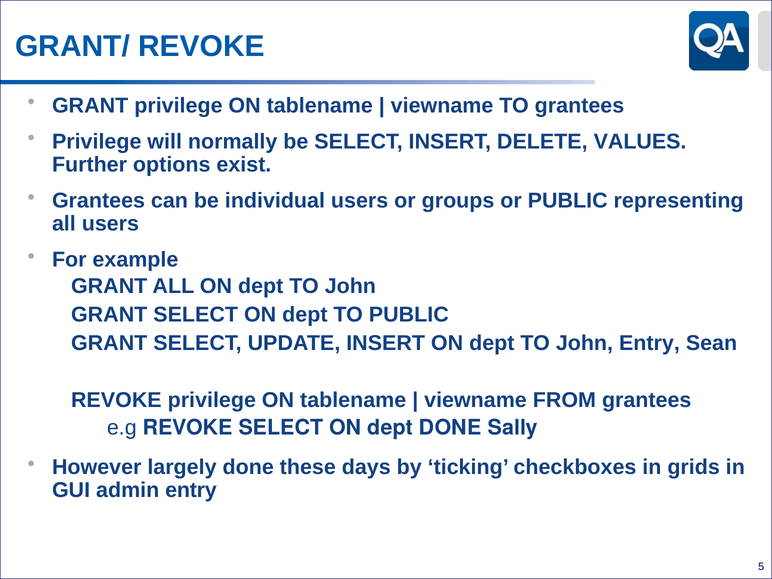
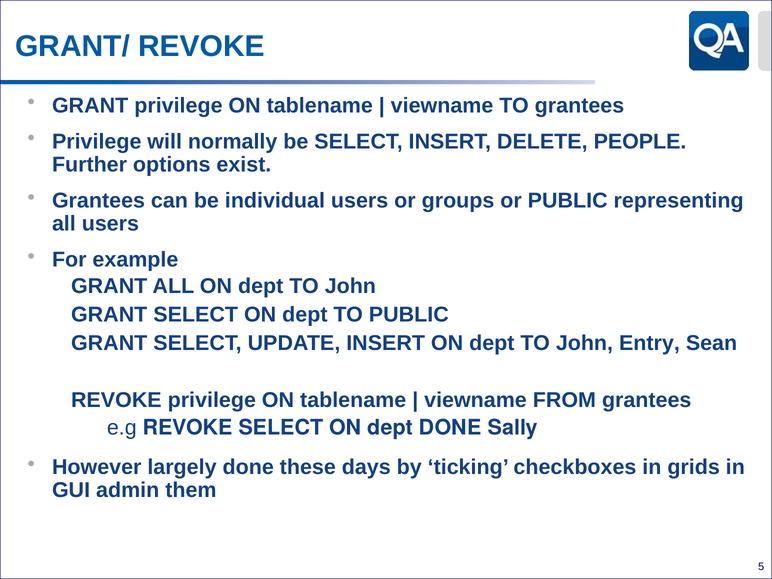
VALUES: VALUES -> PEOPLE
admin entry: entry -> them
